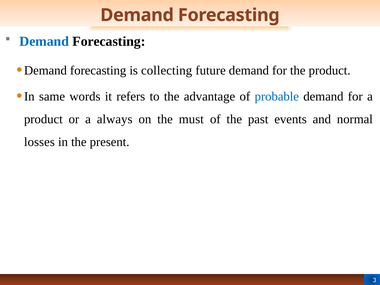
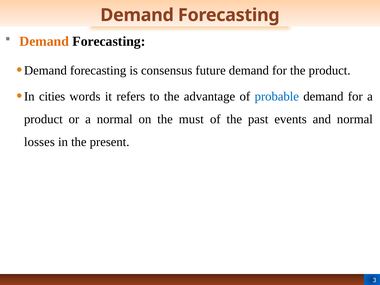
Demand at (44, 41) colour: blue -> orange
collecting: collecting -> consensus
same: same -> cities
a always: always -> normal
